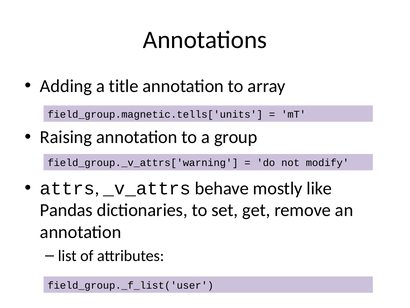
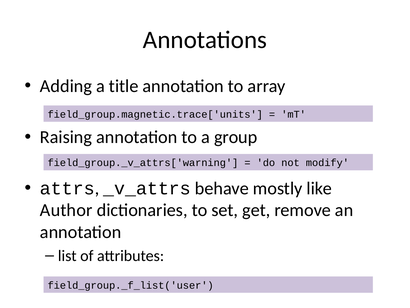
field_group.magnetic.tells['units: field_group.magnetic.tells['units -> field_group.magnetic.trace['units
Pandas: Pandas -> Author
